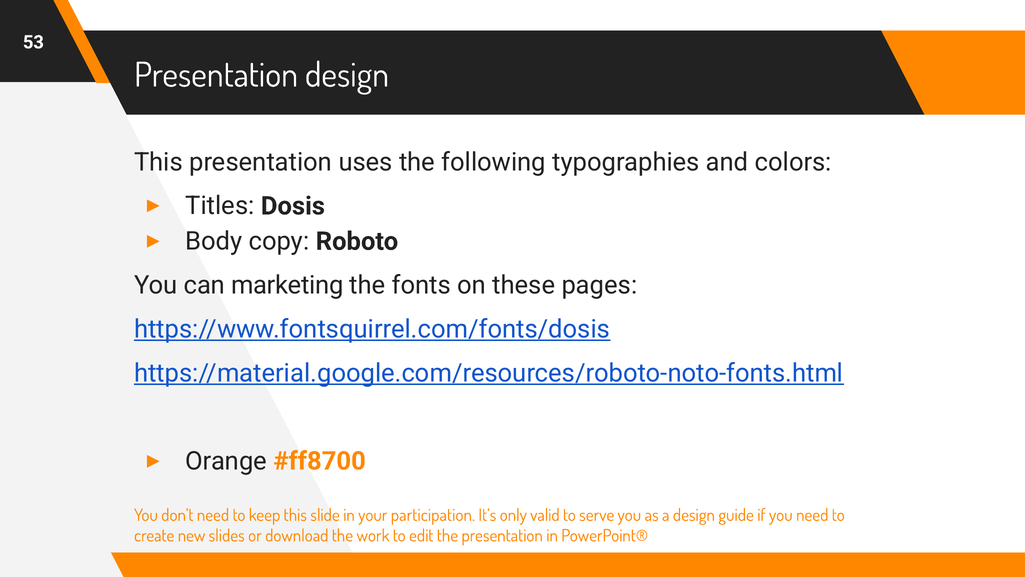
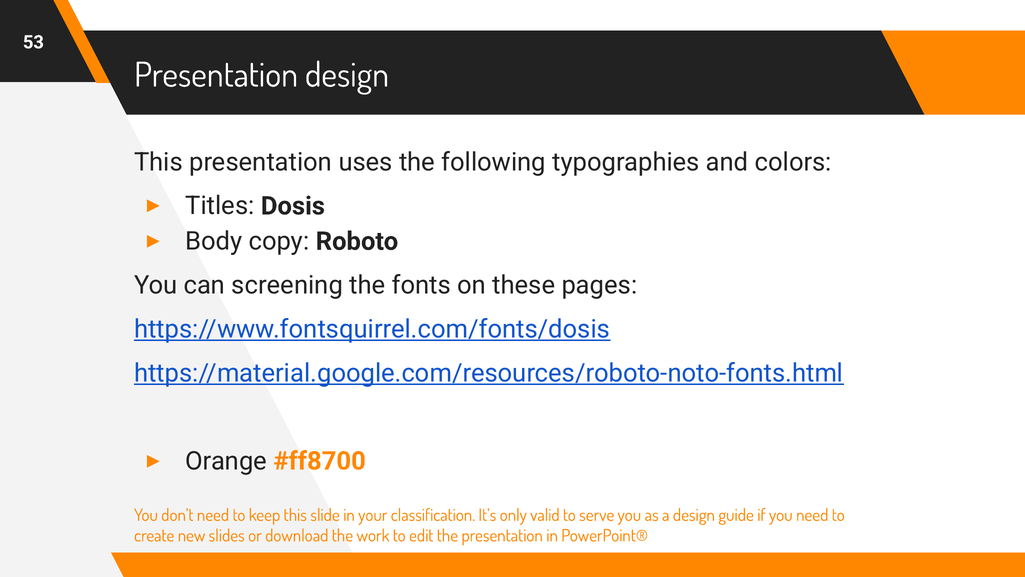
marketing: marketing -> screening
participation: participation -> classification
